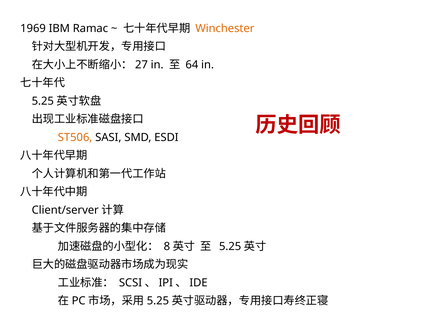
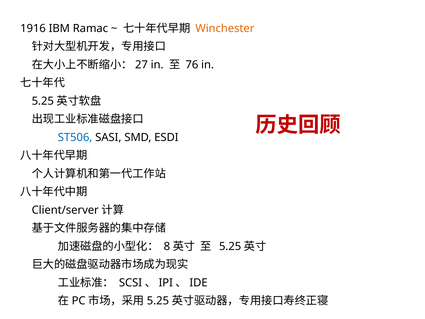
1969: 1969 -> 1916
64: 64 -> 76
ST506 colour: orange -> blue
